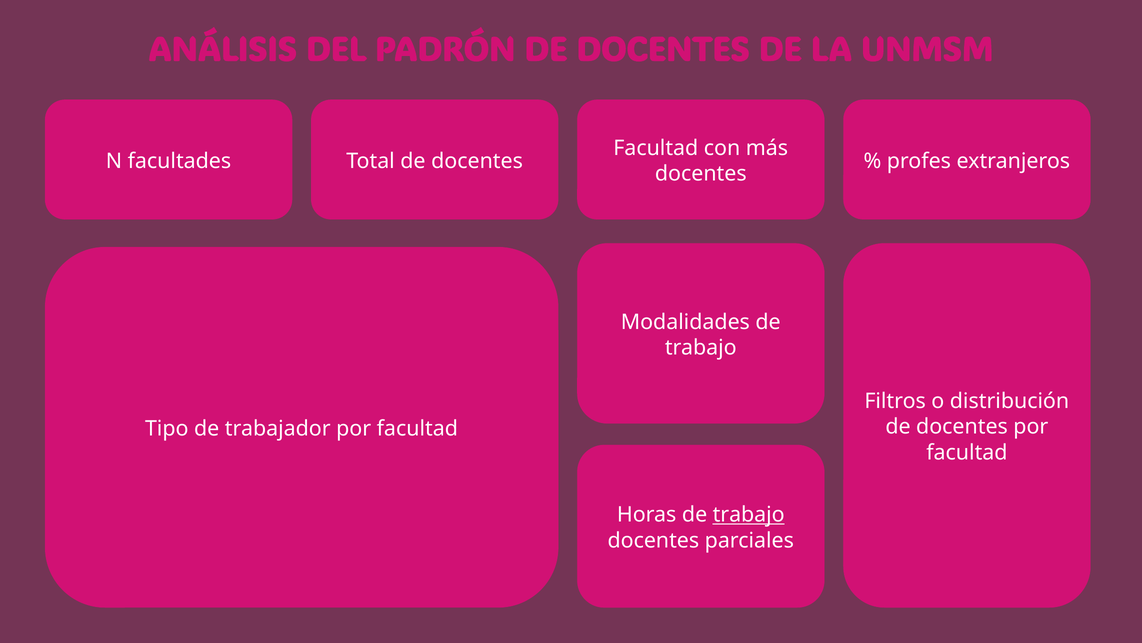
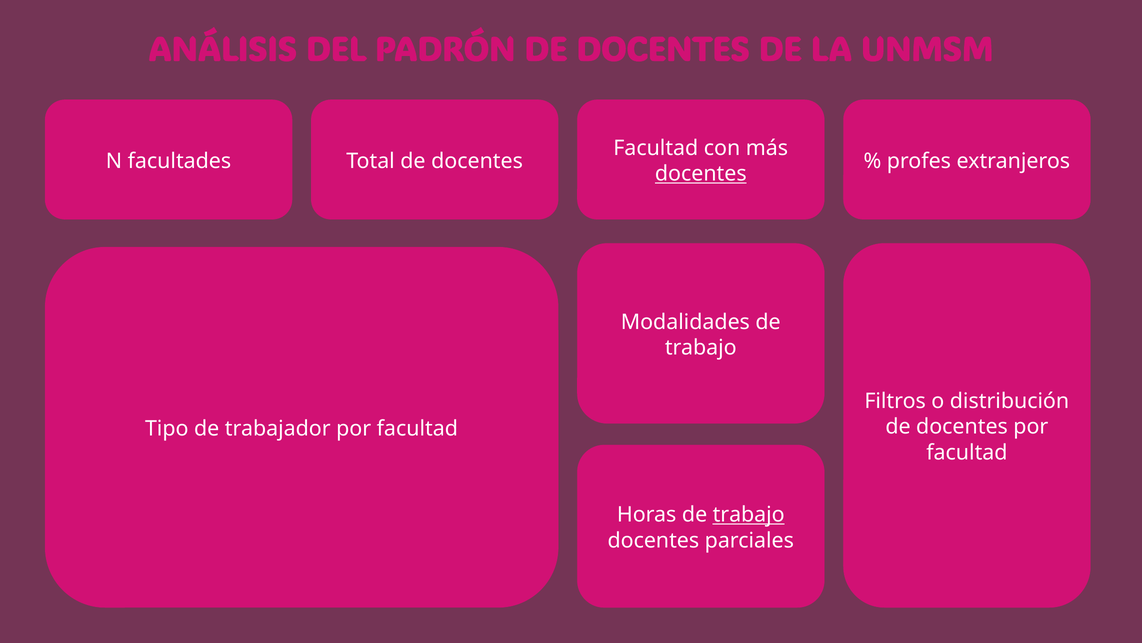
docentes at (701, 174) underline: none -> present
